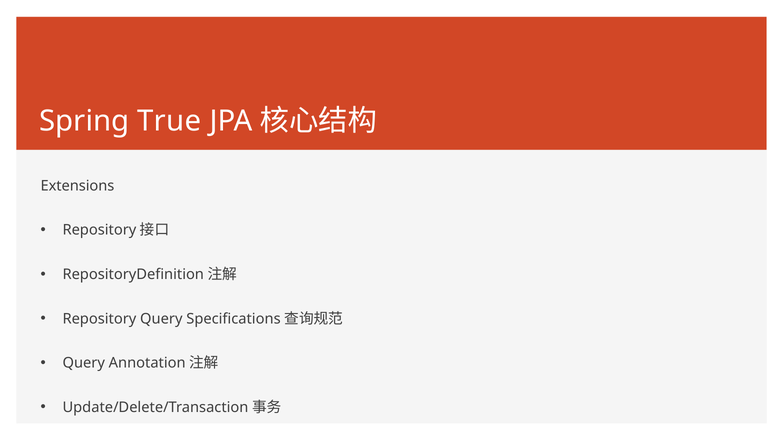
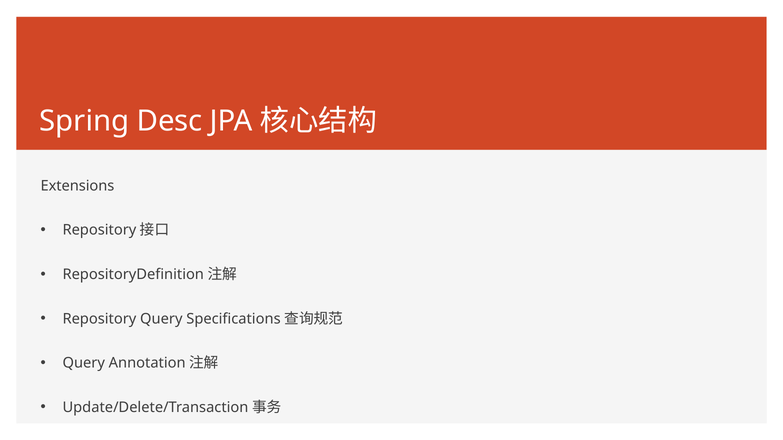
True: True -> Desc
